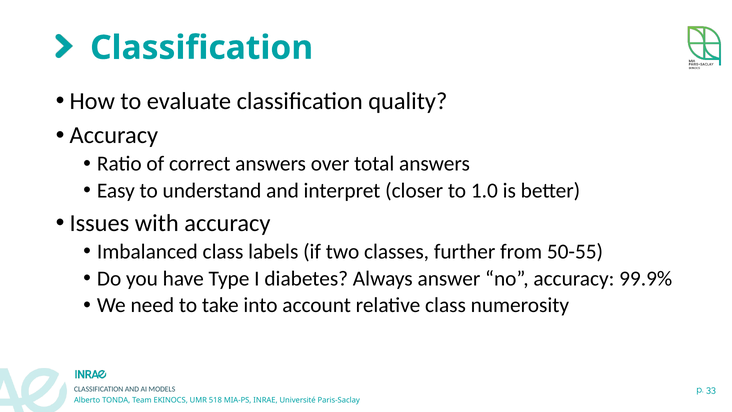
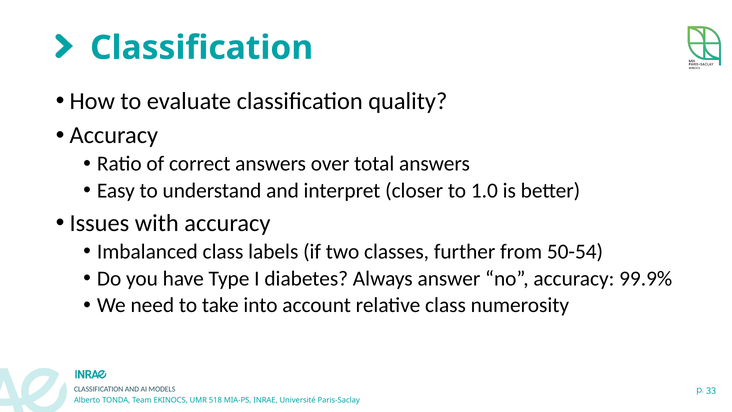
50-55: 50-55 -> 50-54
